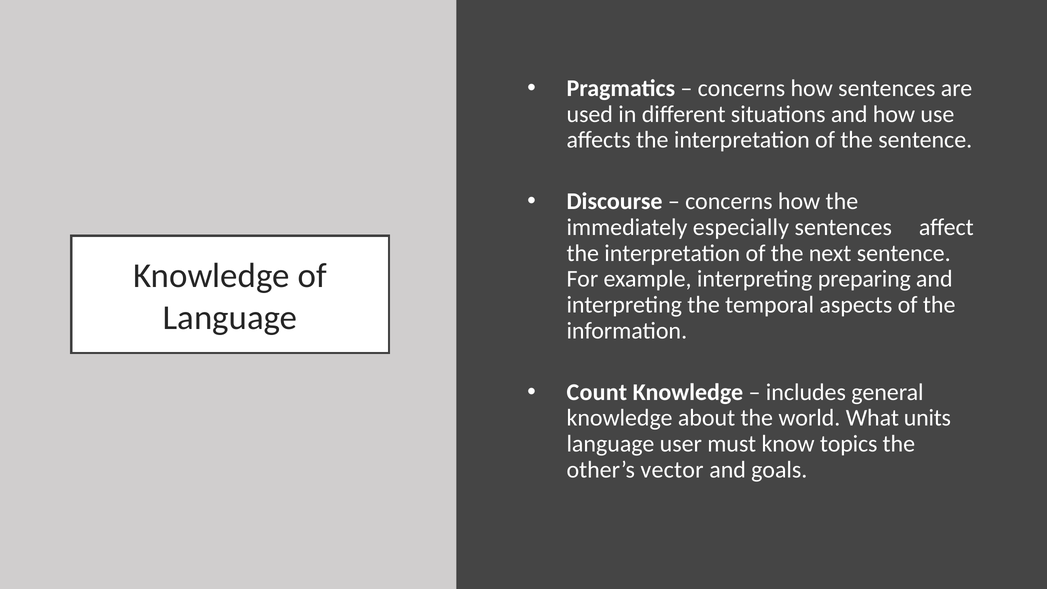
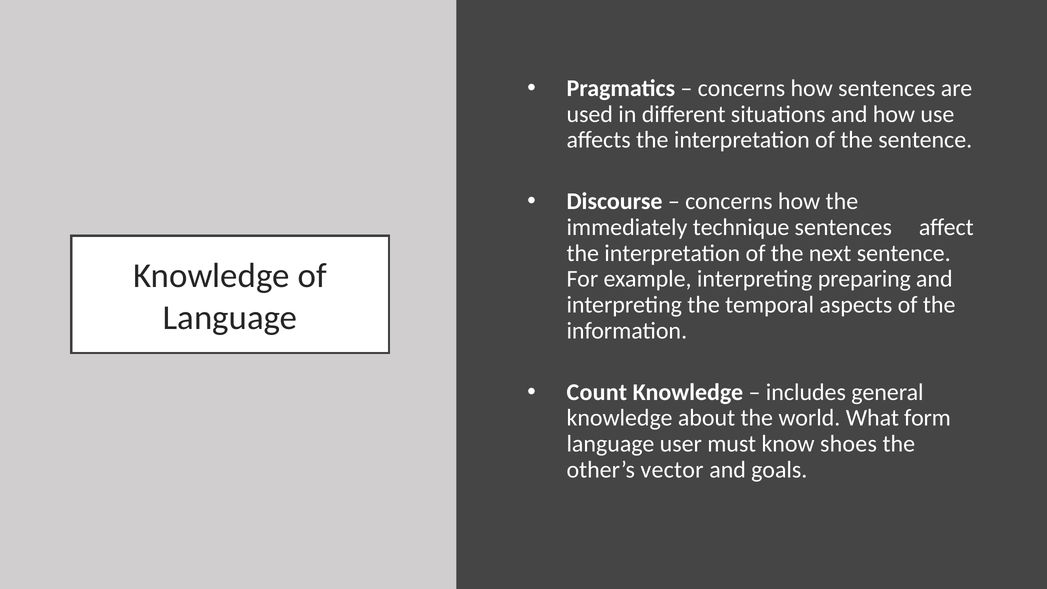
especially: especially -> technique
units: units -> form
topics: topics -> shoes
